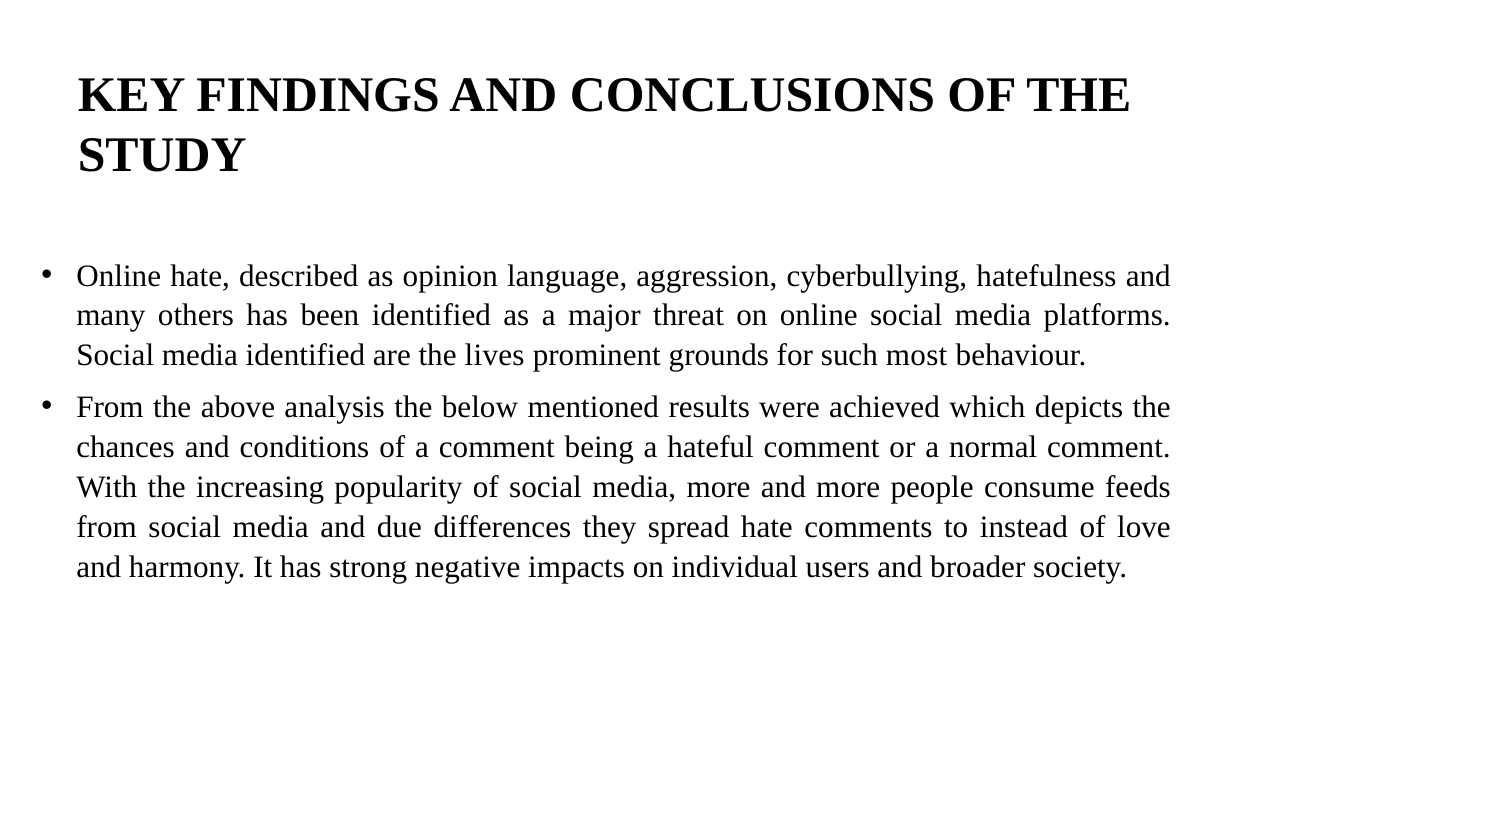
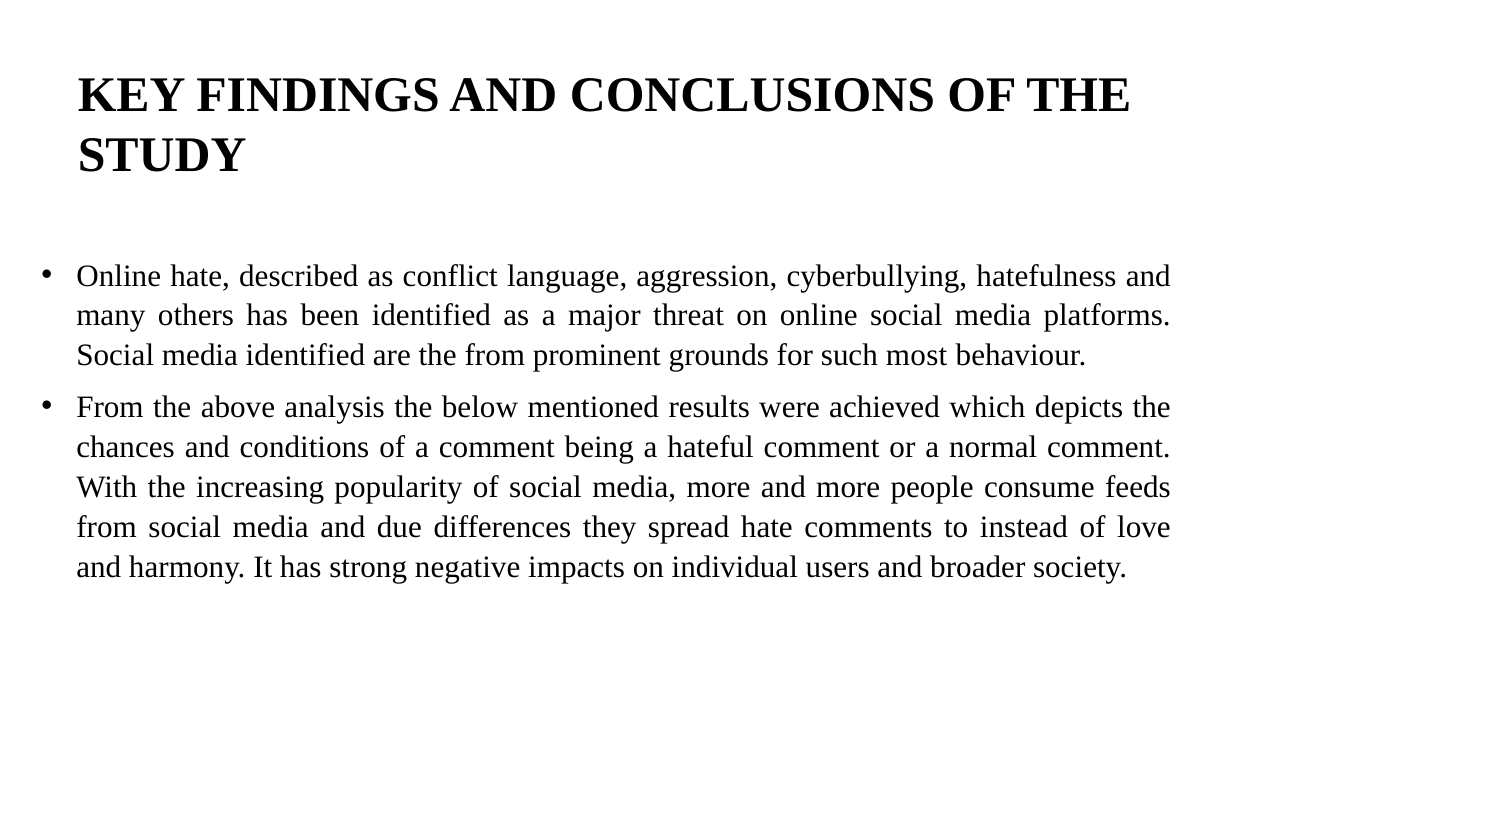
opinion: opinion -> conflict
the lives: lives -> from
